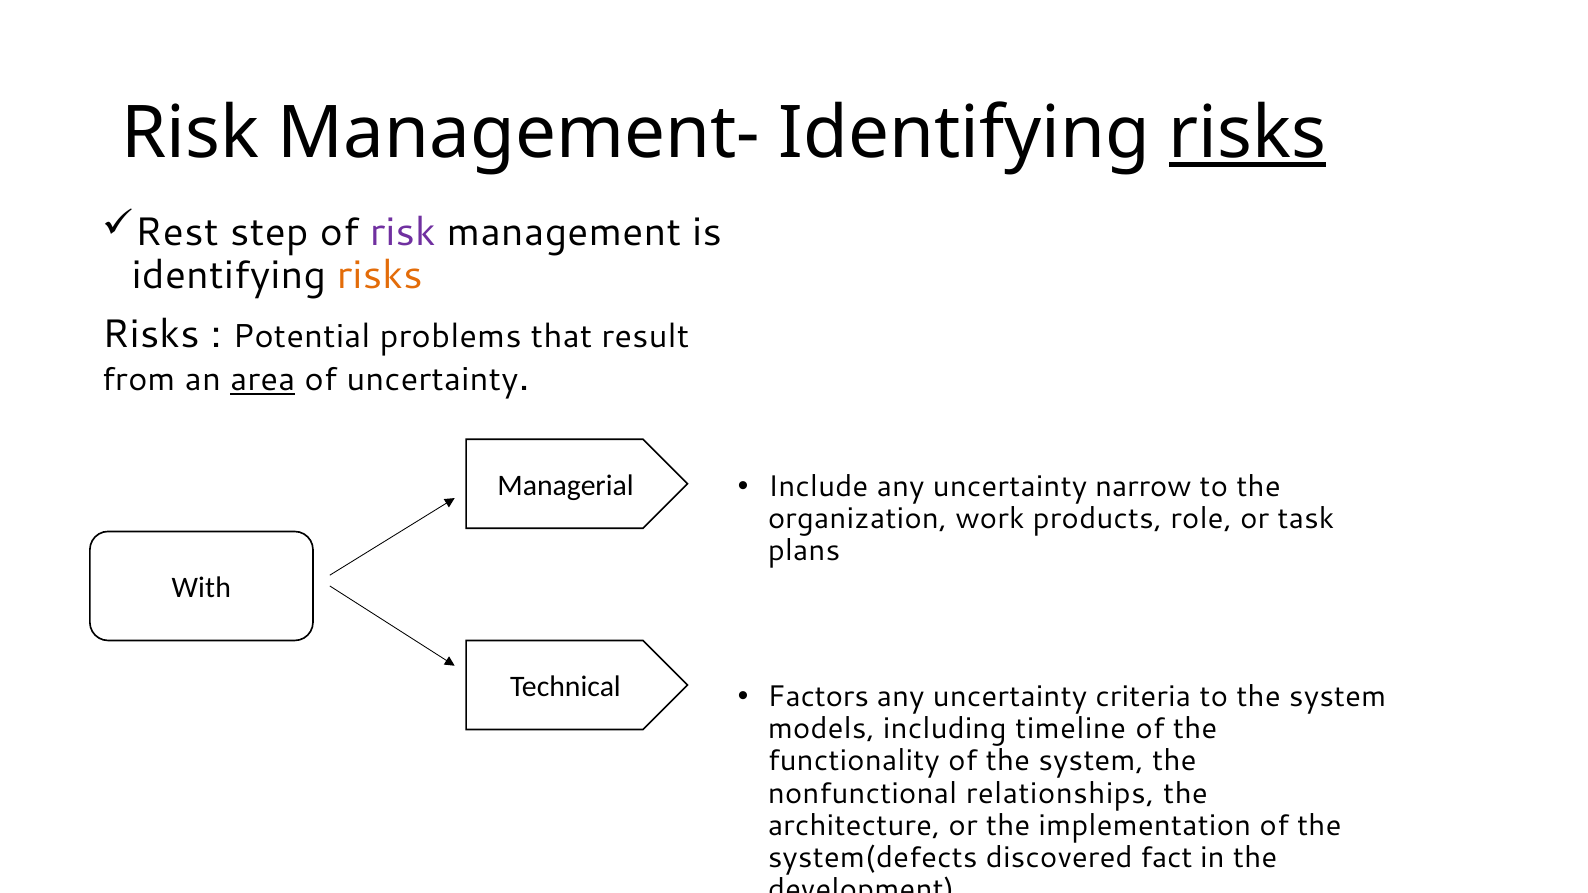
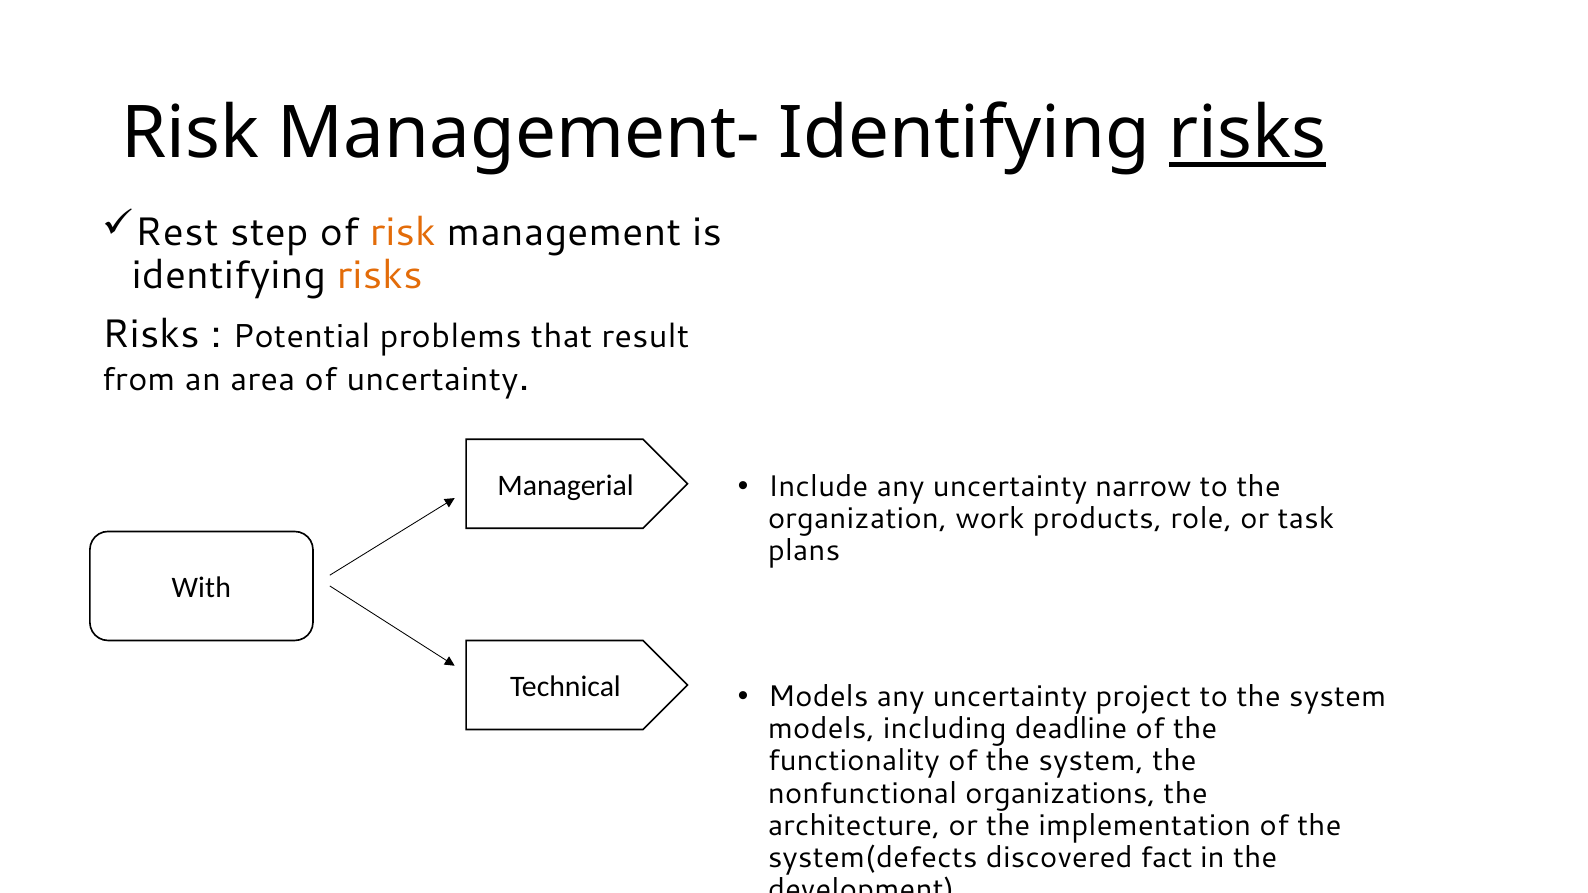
risk at (403, 232) colour: purple -> orange
area underline: present -> none
Factors at (818, 697): Factors -> Models
criteria: criteria -> project
timeline: timeline -> deadline
relationships: relationships -> organizations
